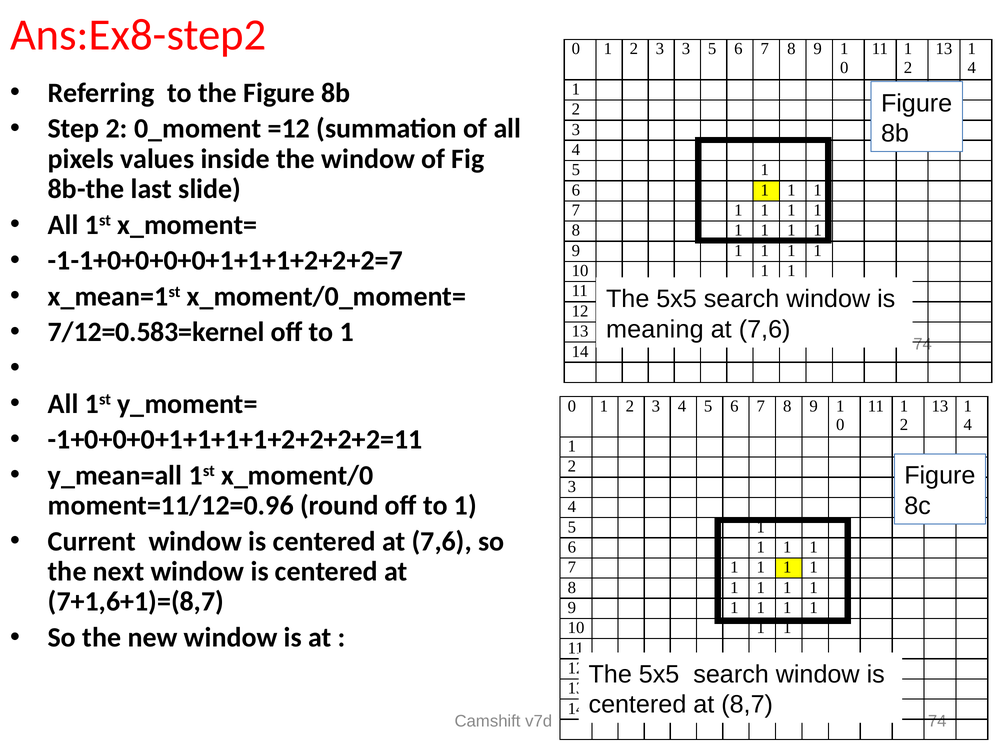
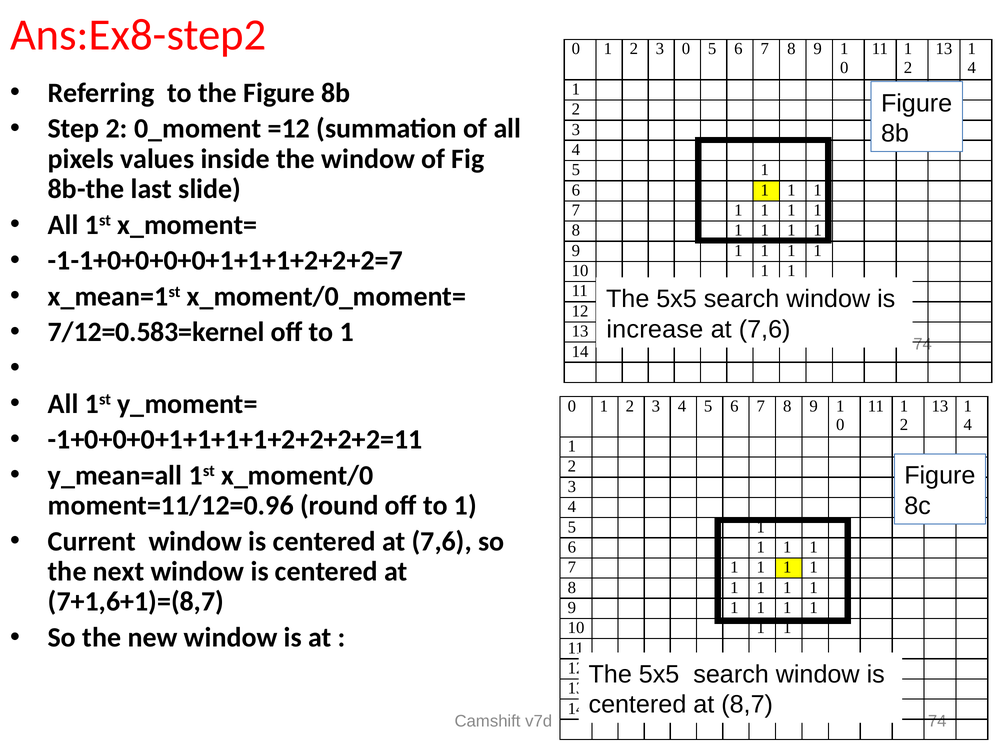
3 3: 3 -> 0
meaning: meaning -> increase
